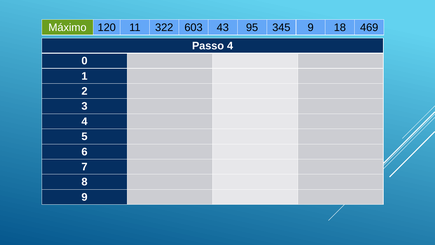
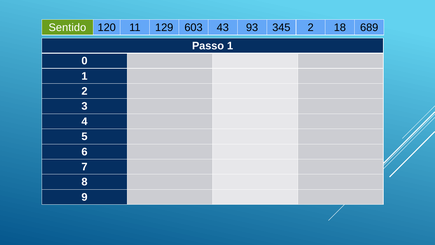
Máximo: Máximo -> Sentido
322: 322 -> 129
95: 95 -> 93
345 9: 9 -> 2
469: 469 -> 689
Passo 4: 4 -> 1
